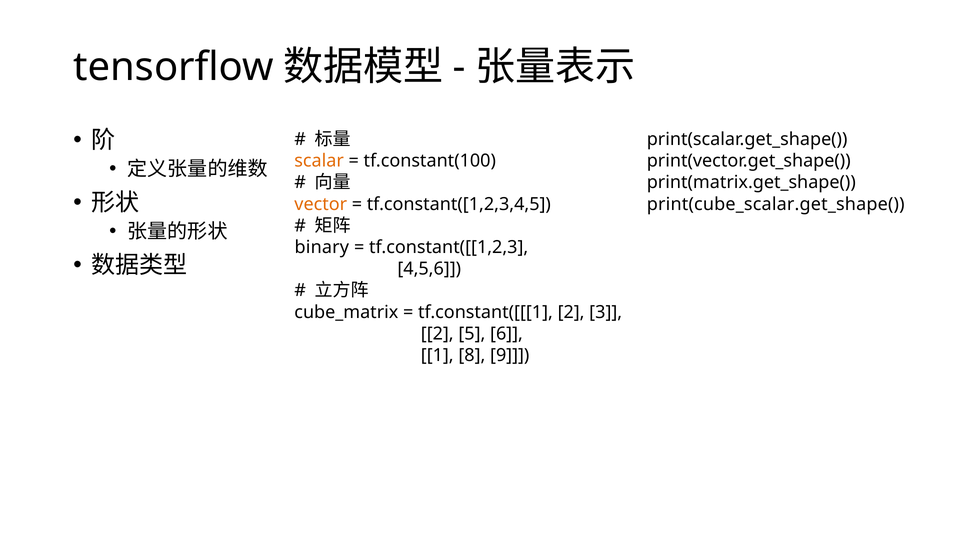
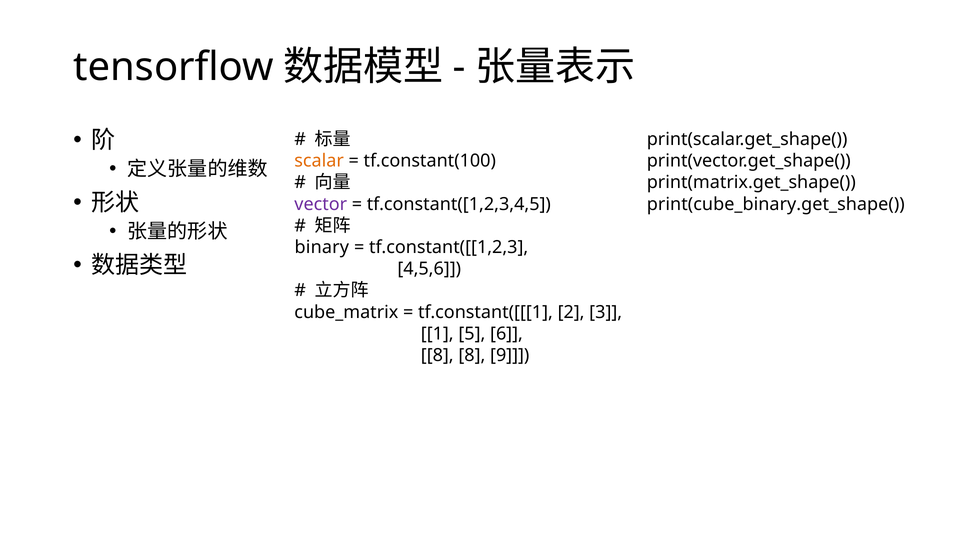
vector colour: orange -> purple
print(cube_scalar.get_shape(: print(cube_scalar.get_shape( -> print(cube_binary.get_shape(
2 at (437, 334): 2 -> 1
1 at (437, 356): 1 -> 8
